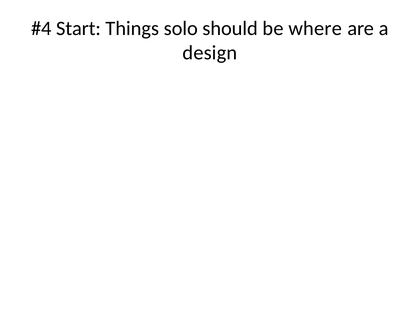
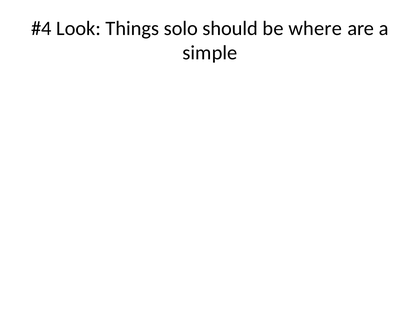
Start: Start -> Look
design: design -> simple
